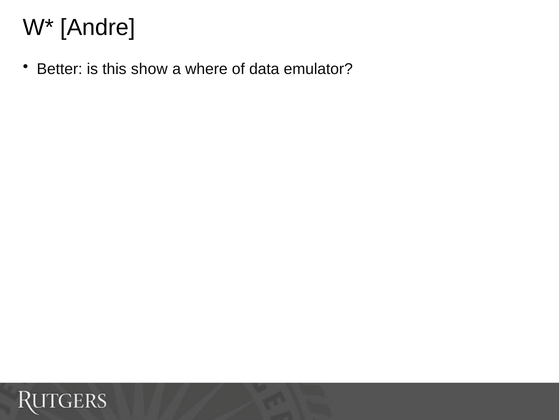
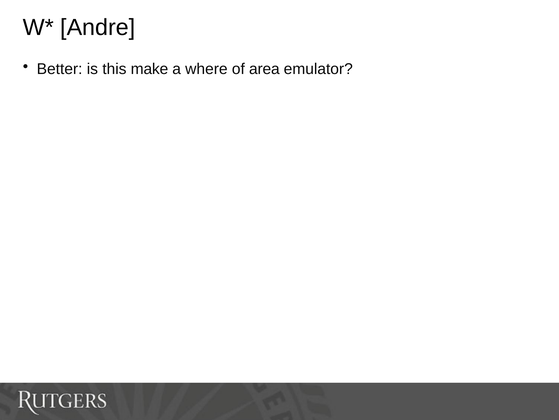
show: show -> make
data: data -> area
